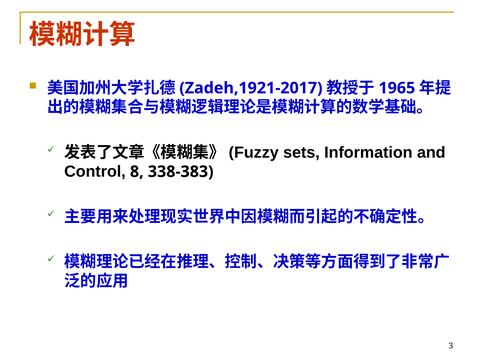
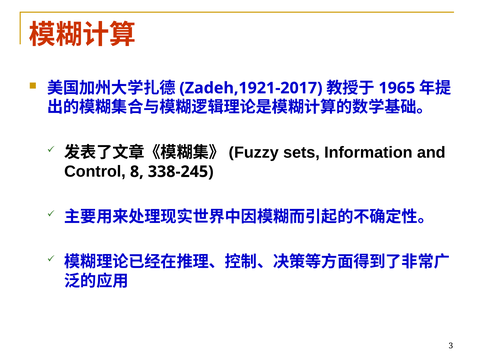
338-383: 338-383 -> 338-245
